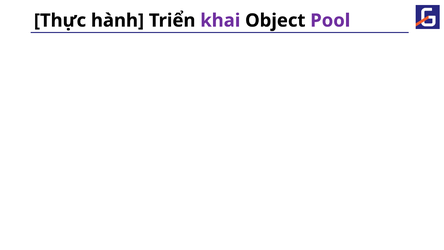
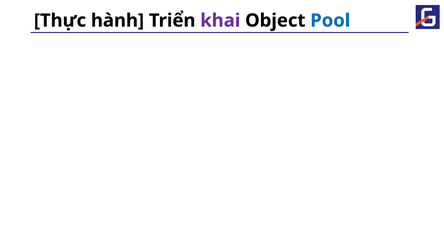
Pool colour: purple -> blue
